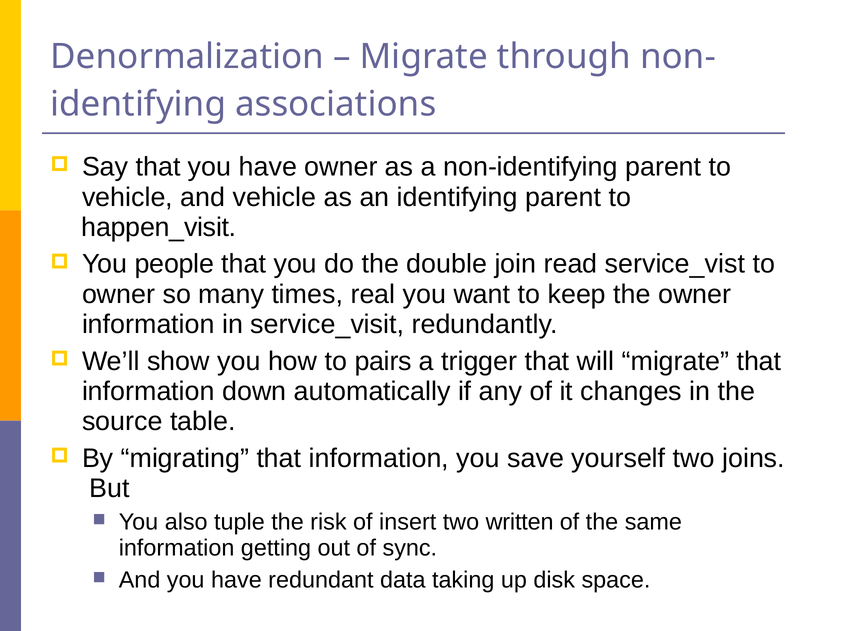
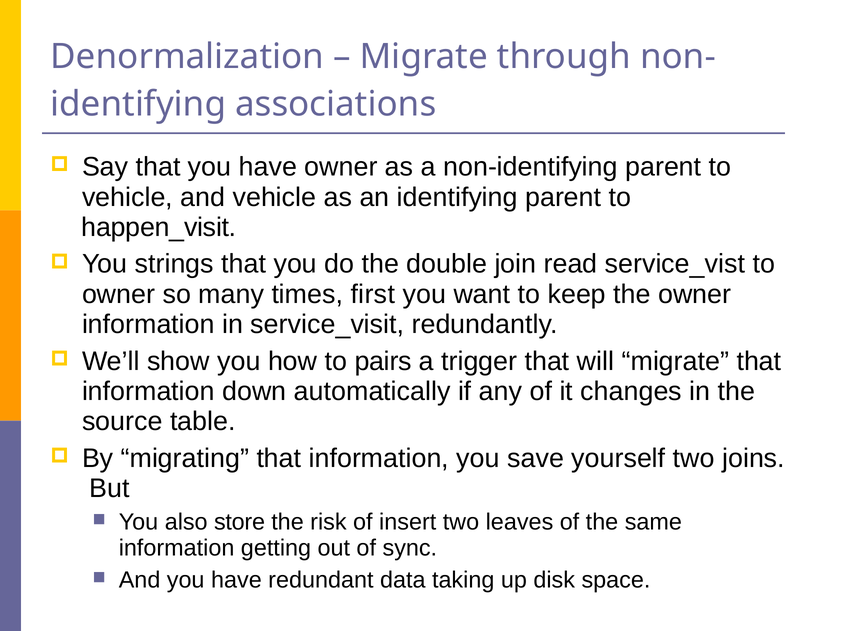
people: people -> strings
real: real -> first
tuple: tuple -> store
written: written -> leaves
